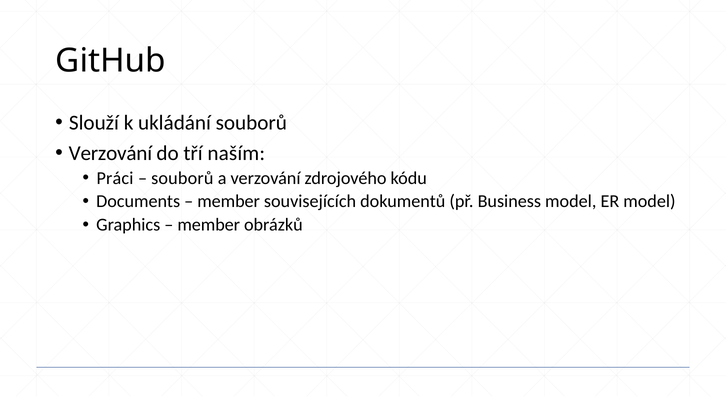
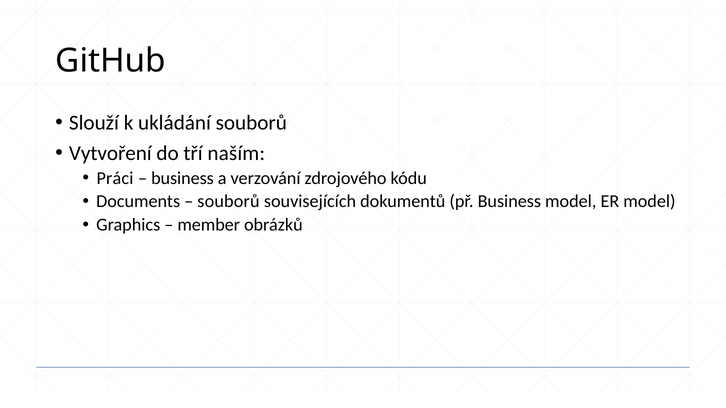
Verzování at (110, 153): Verzování -> Vytvoření
souborů at (182, 178): souborů -> business
member at (229, 202): member -> souborů
